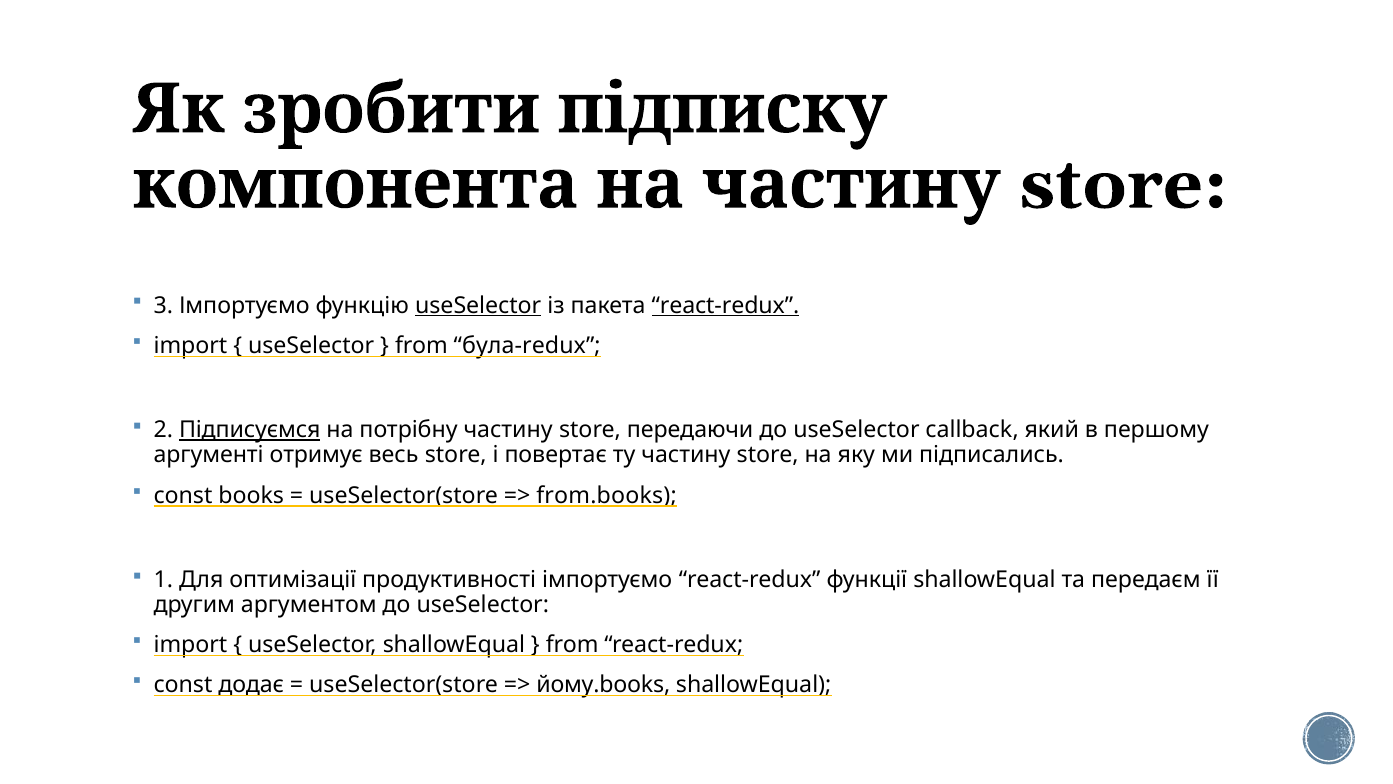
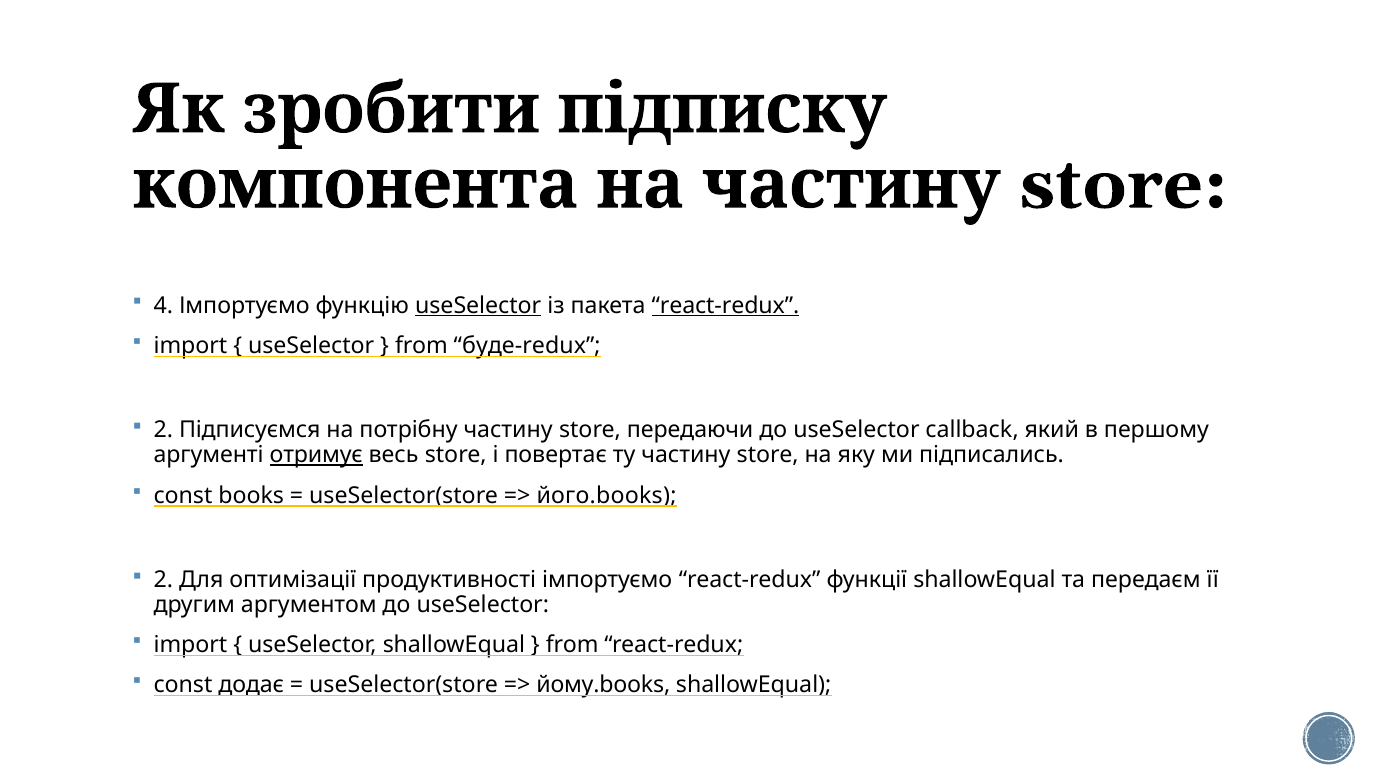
3: 3 -> 4
була-redux: була-redux -> буде-redux
Підписуємся underline: present -> none
отримує underline: none -> present
from.books: from.books -> його.books
1 at (163, 579): 1 -> 2
